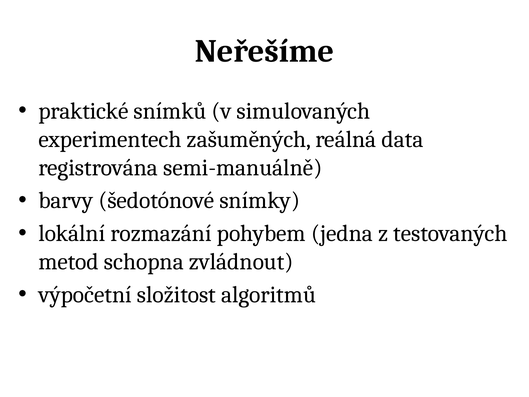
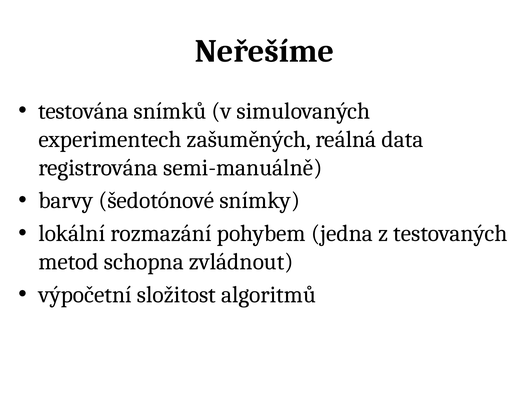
praktické: praktické -> testována
